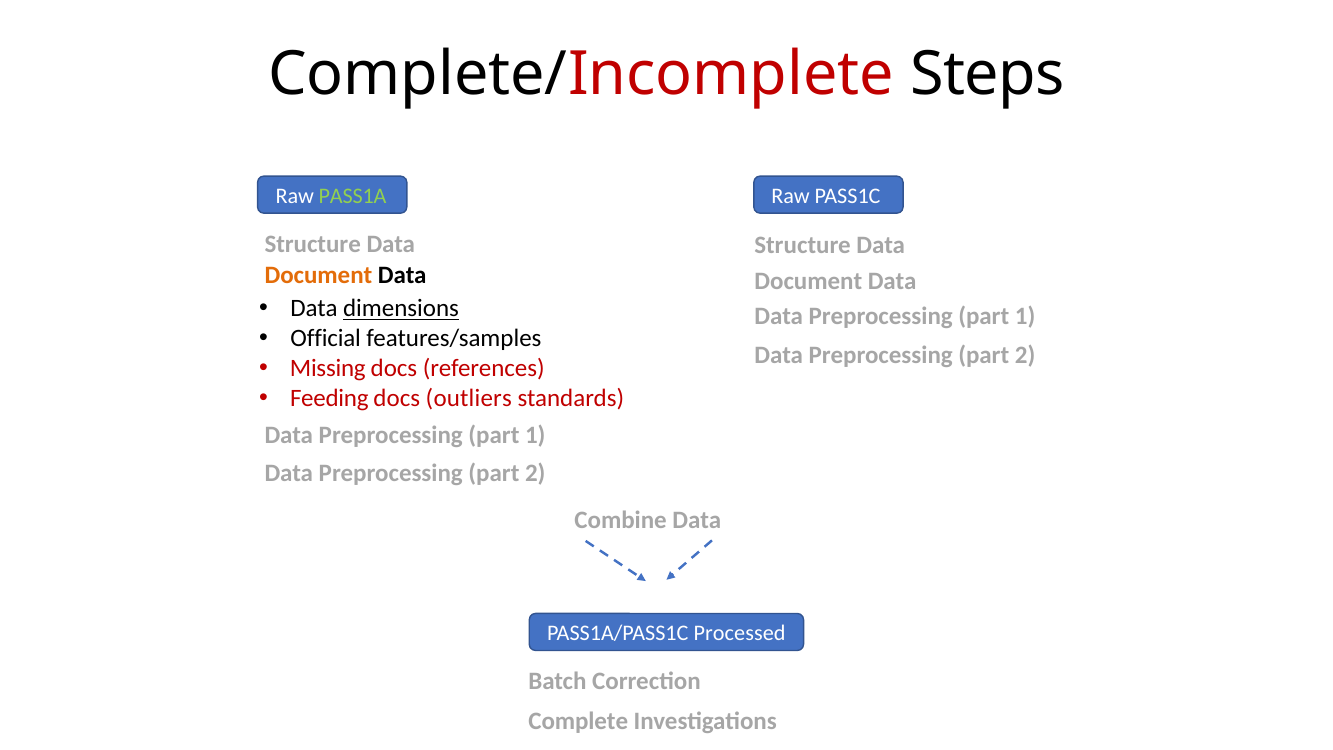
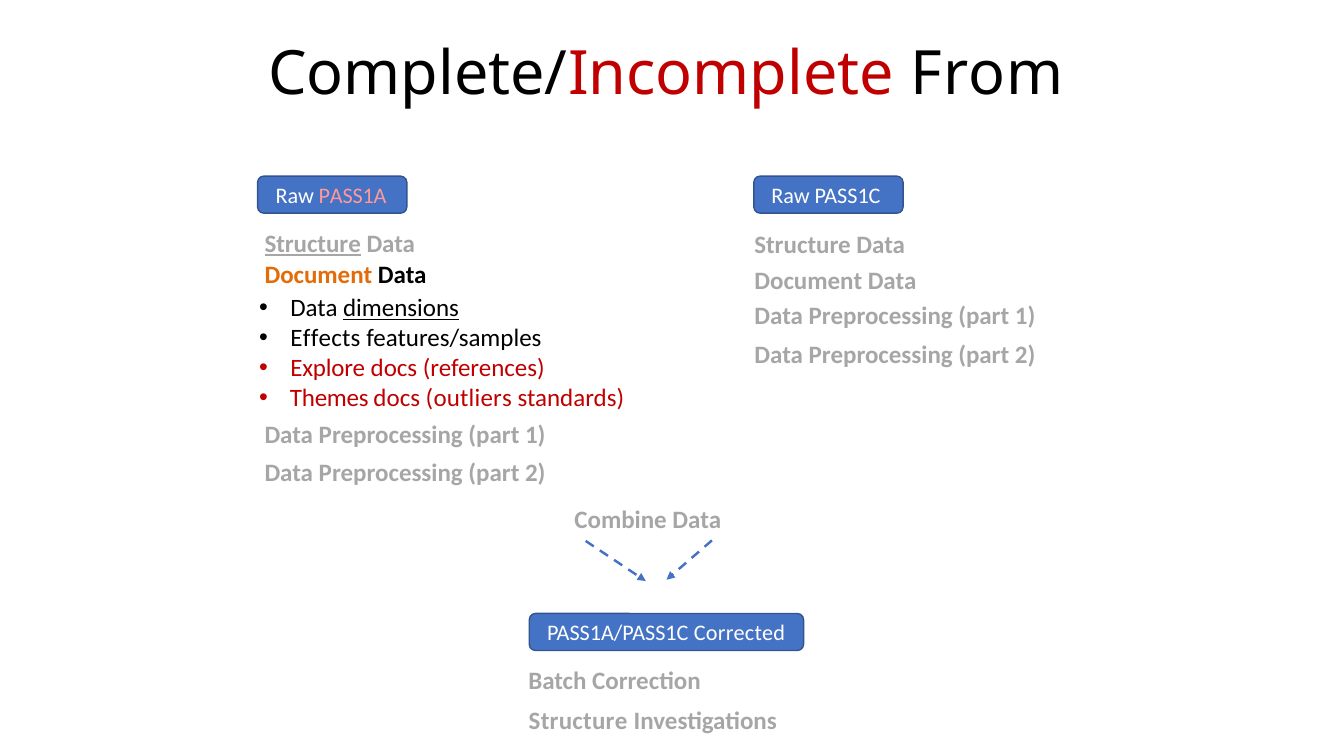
Steps: Steps -> From
PASS1A colour: light green -> pink
Structure at (313, 244) underline: none -> present
Official: Official -> Effects
Missing: Missing -> Explore
Feeding: Feeding -> Themes
Processed: Processed -> Corrected
Complete at (578, 721): Complete -> Structure
